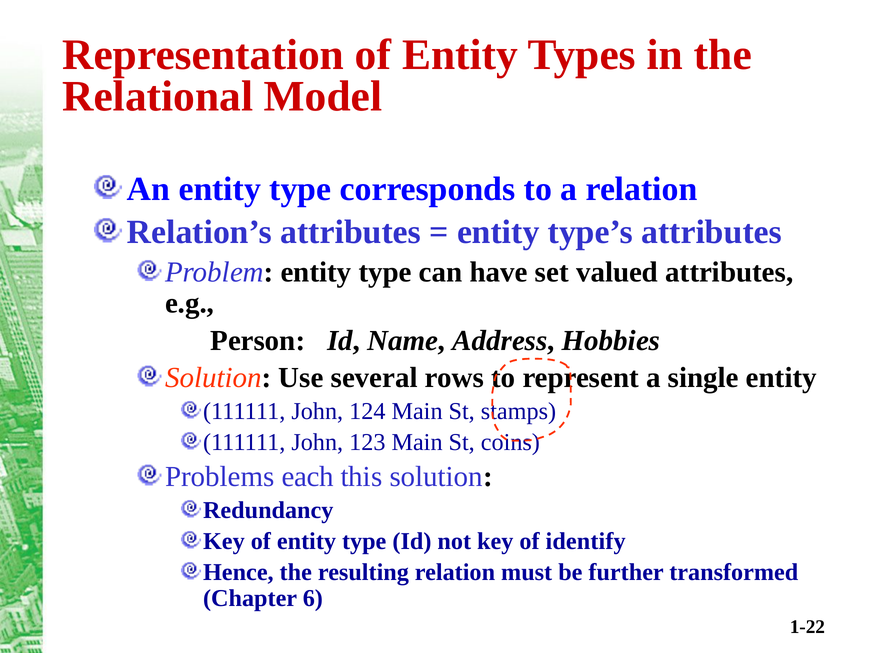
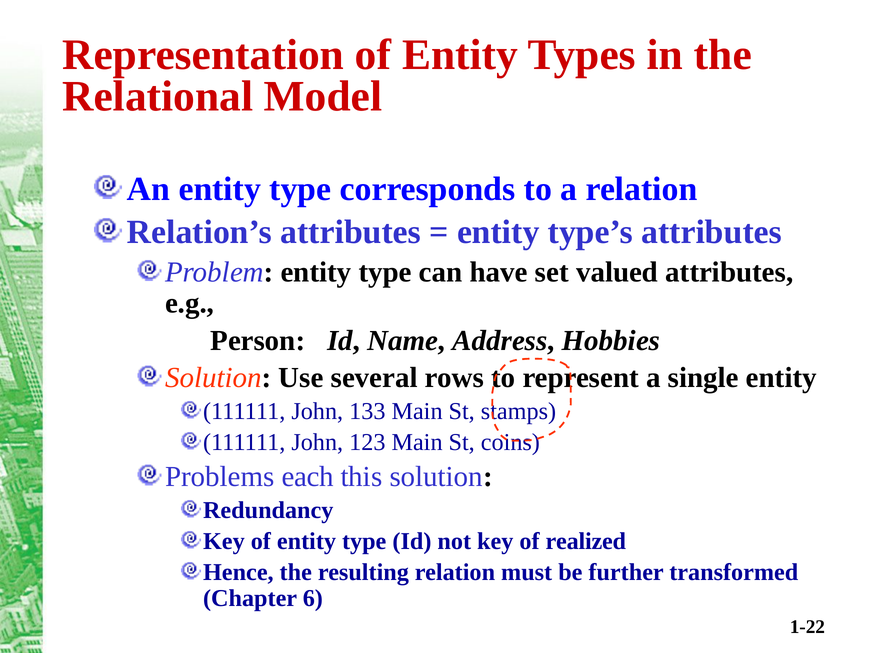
124: 124 -> 133
identify: identify -> realized
